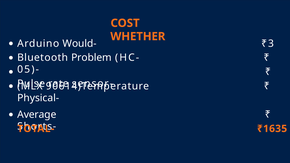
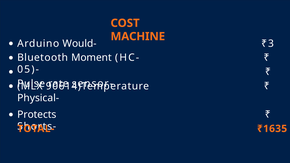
WHETHER: WHETHER -> MACHINE
Problem: Problem -> Moment
Average: Average -> Protects
